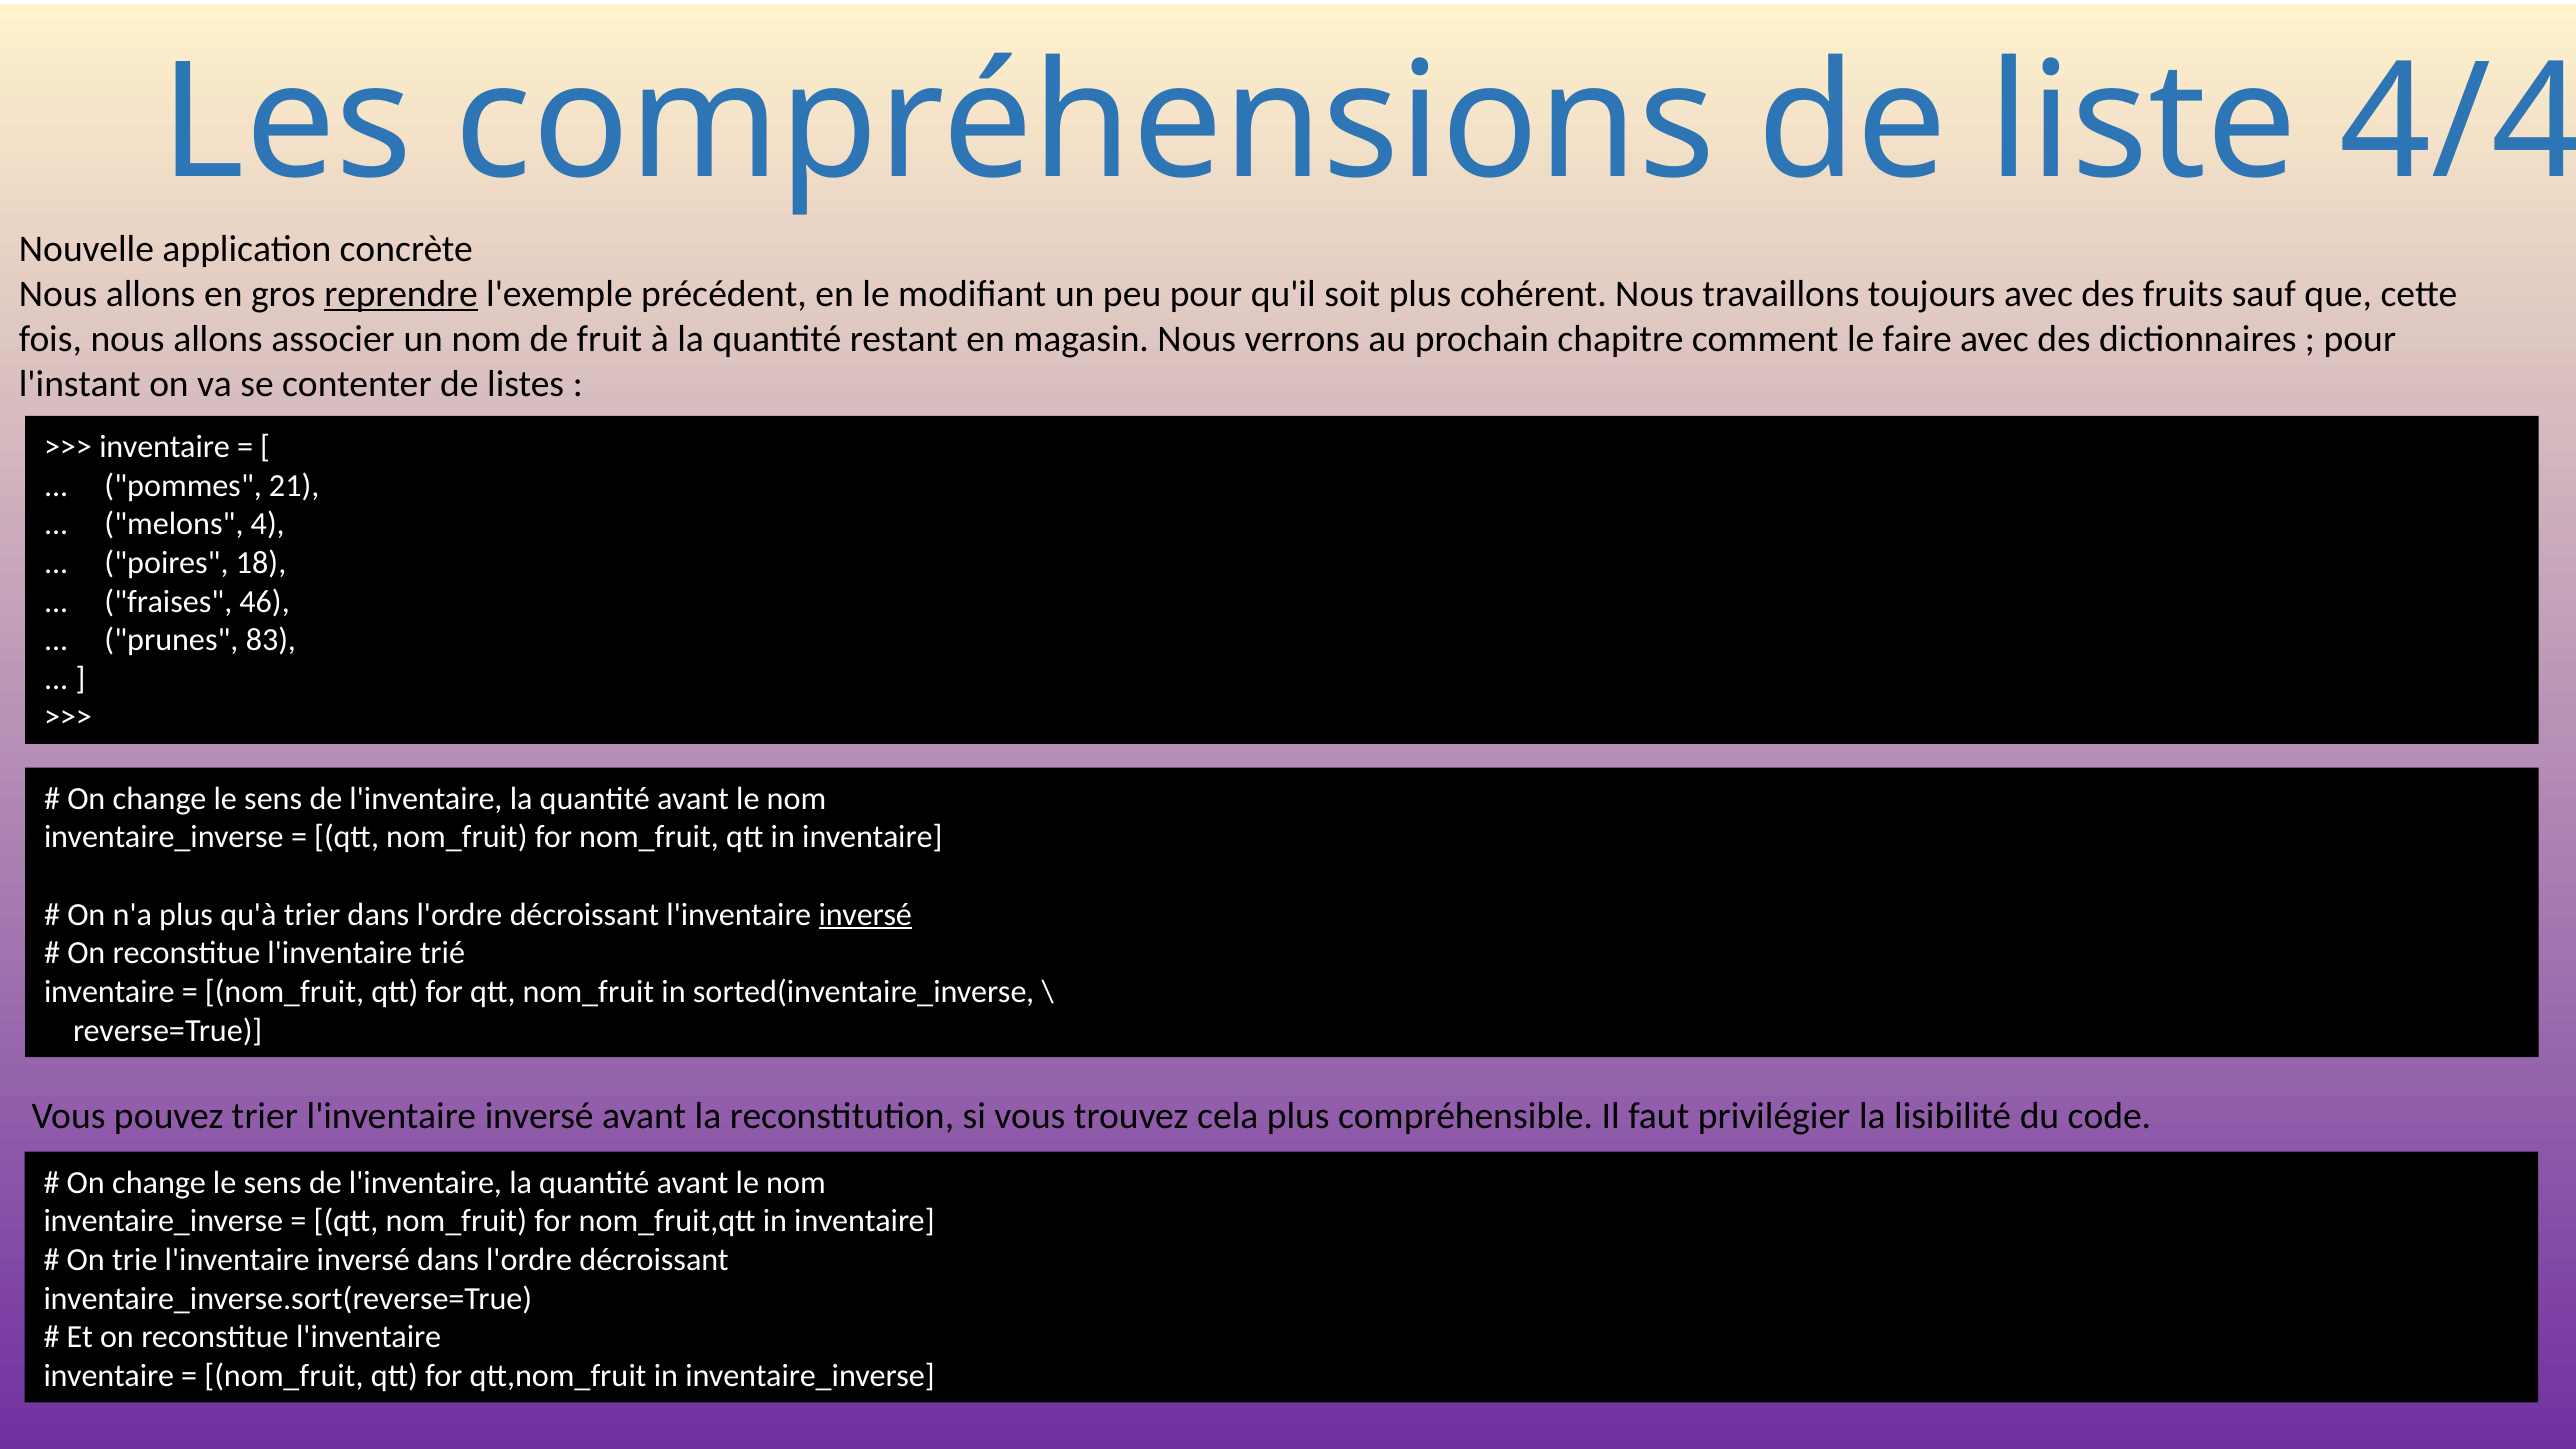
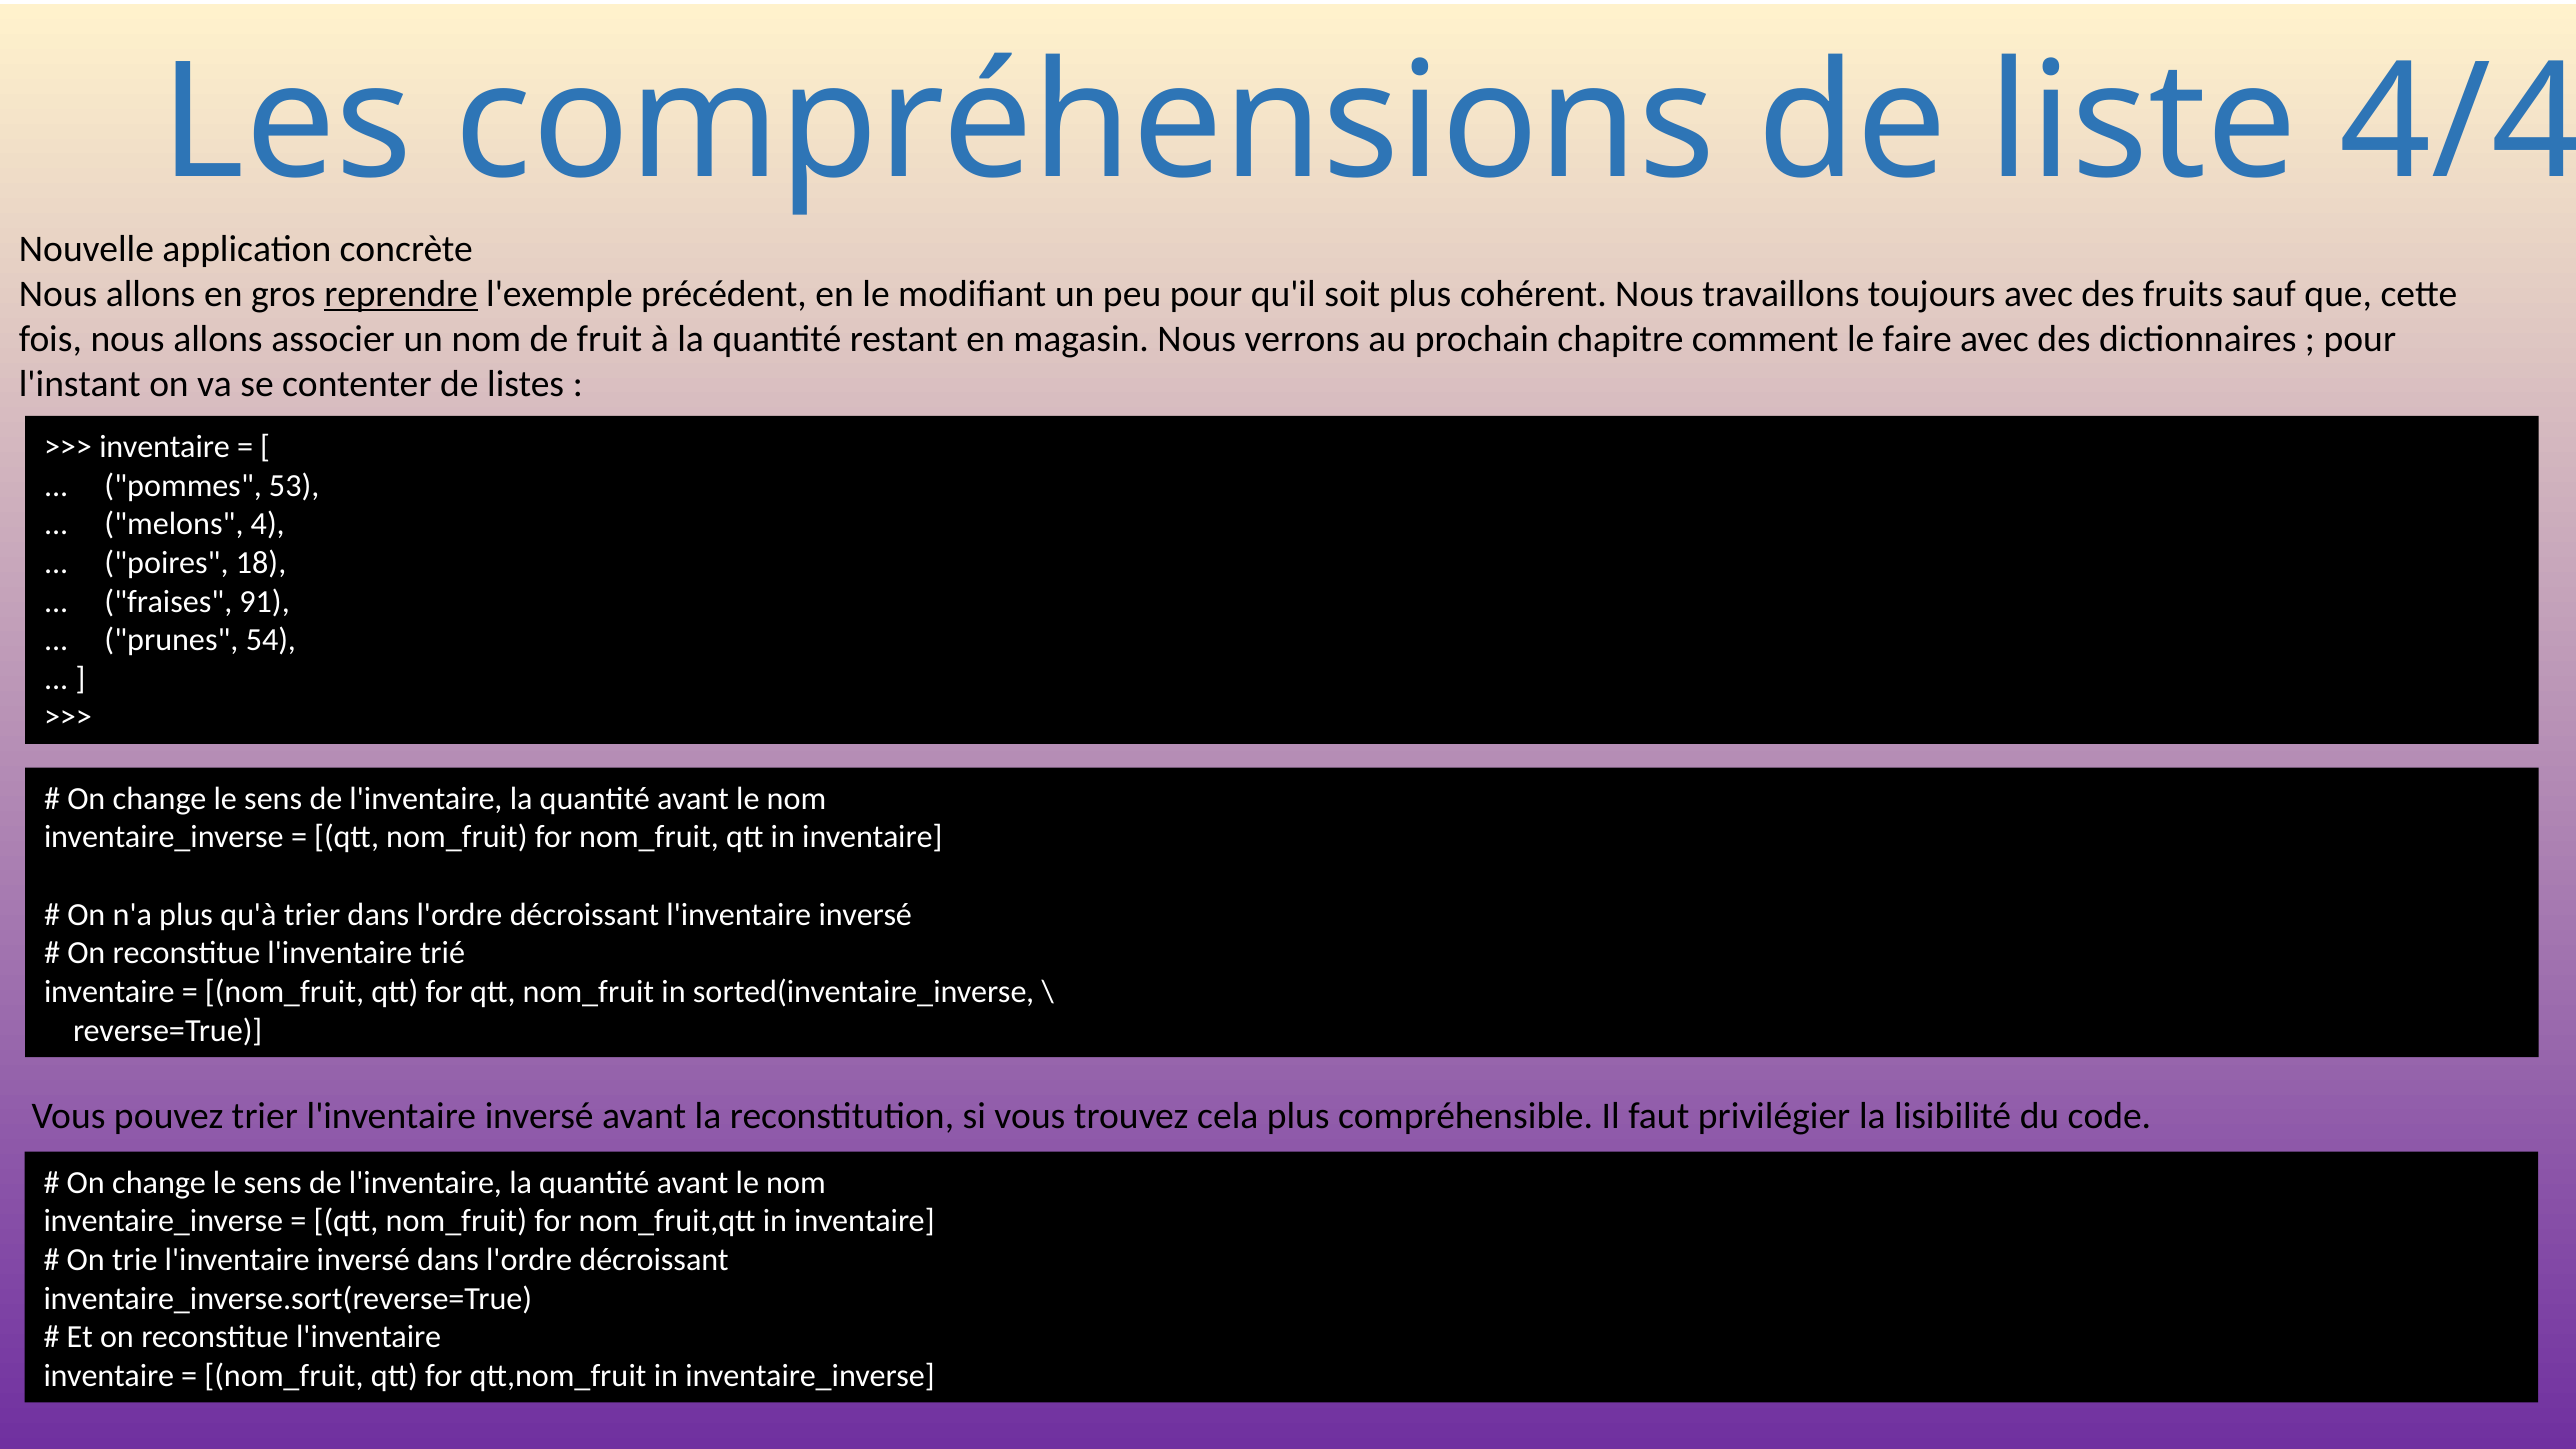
21: 21 -> 53
46: 46 -> 91
83: 83 -> 54
inversé at (865, 915) underline: present -> none
